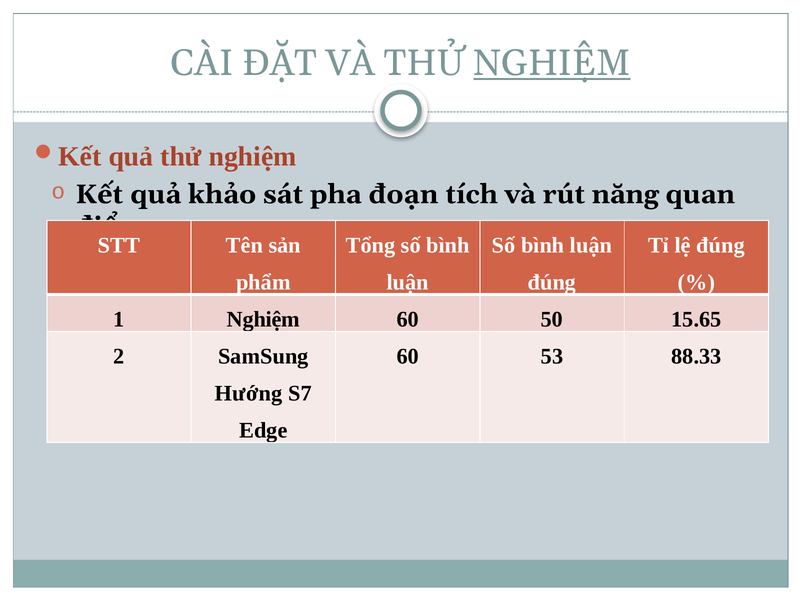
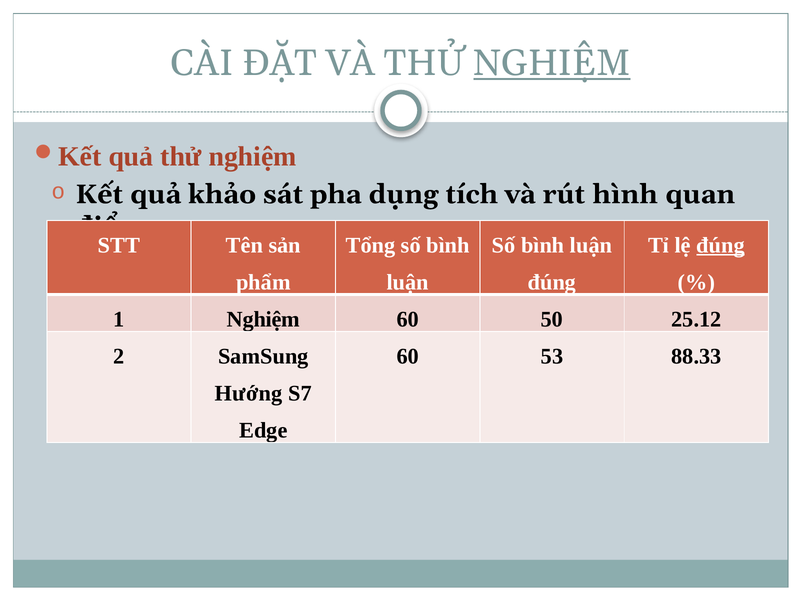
đoạn: đoạn -> dụng
năng: năng -> hình
đúng at (721, 245) underline: none -> present
15.65: 15.65 -> 25.12
